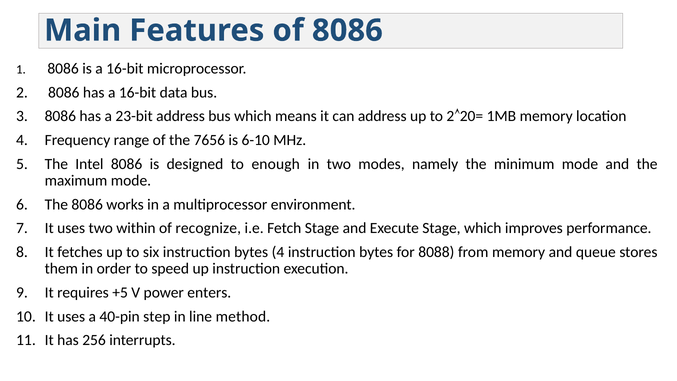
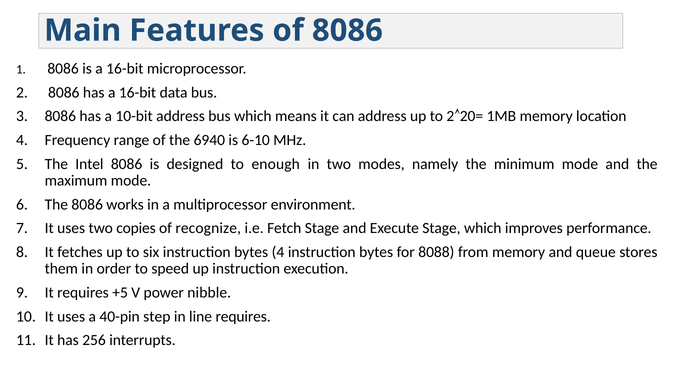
23-bit: 23-bit -> 10-bit
7656: 7656 -> 6940
within: within -> copies
enters: enters -> nibble
line method: method -> requires
